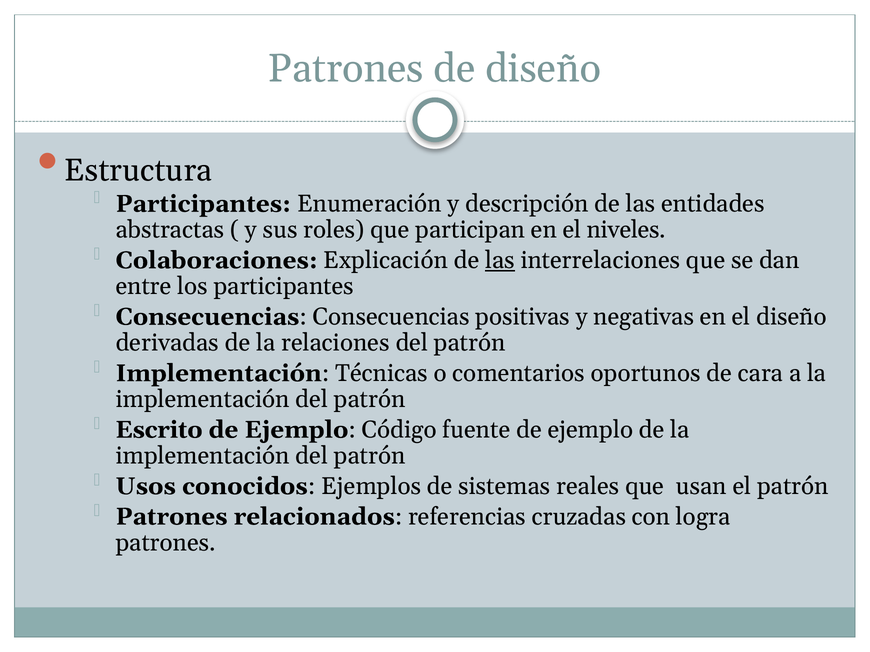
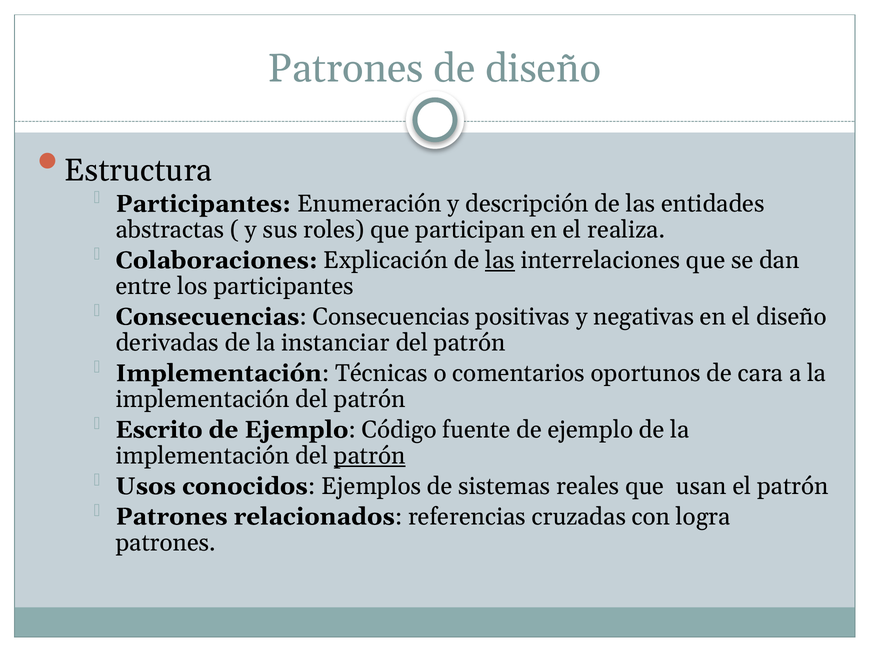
niveles: niveles -> realiza
relaciones: relaciones -> instanciar
patrón at (370, 456) underline: none -> present
